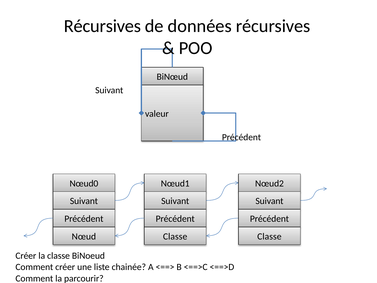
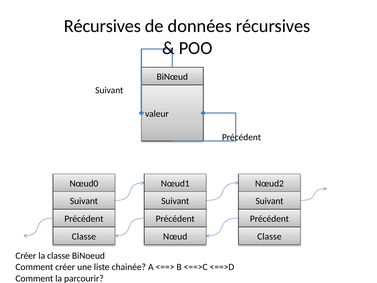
Nœud at (84, 236): Nœud -> Classe
Classe at (175, 236): Classe -> Nœud
